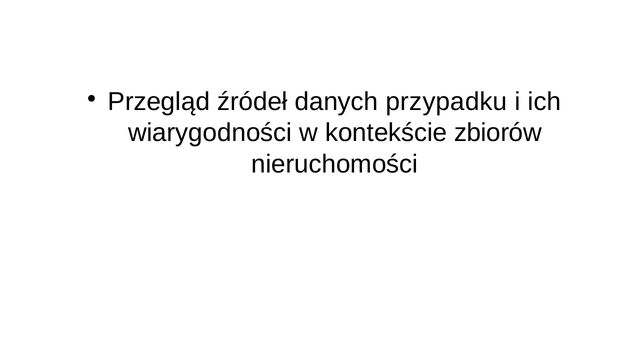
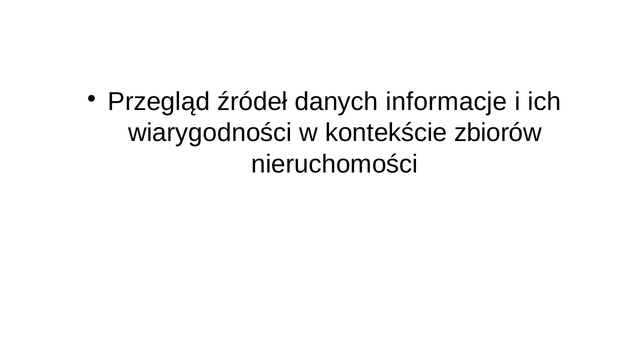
przypadku: przypadku -> informacje
